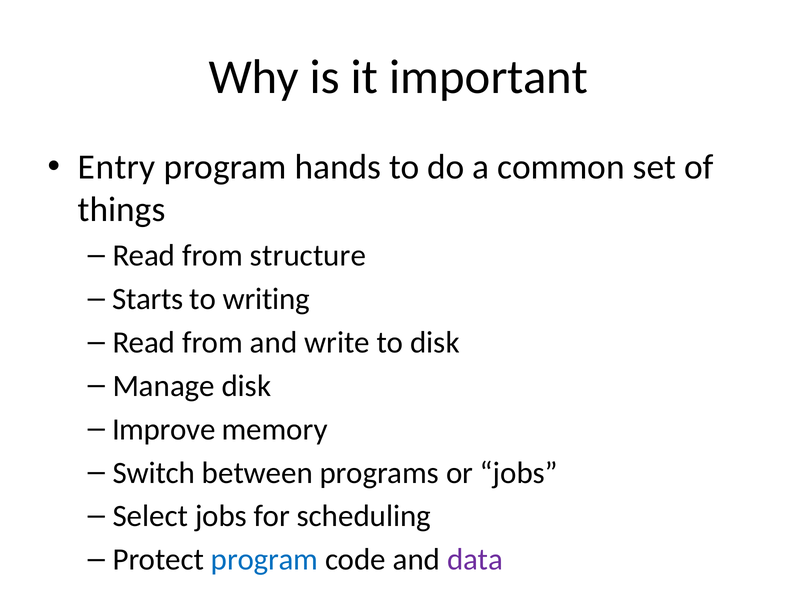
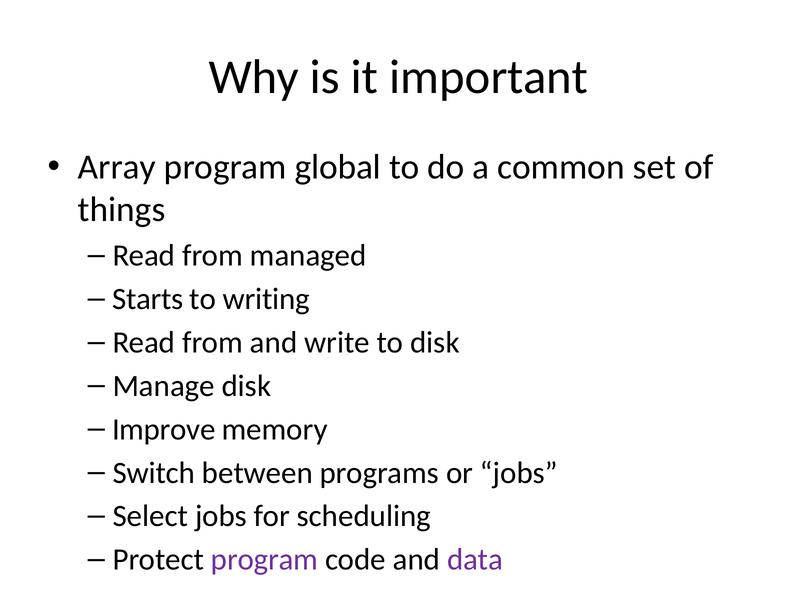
Entry: Entry -> Array
hands: hands -> global
structure: structure -> managed
program at (265, 559) colour: blue -> purple
